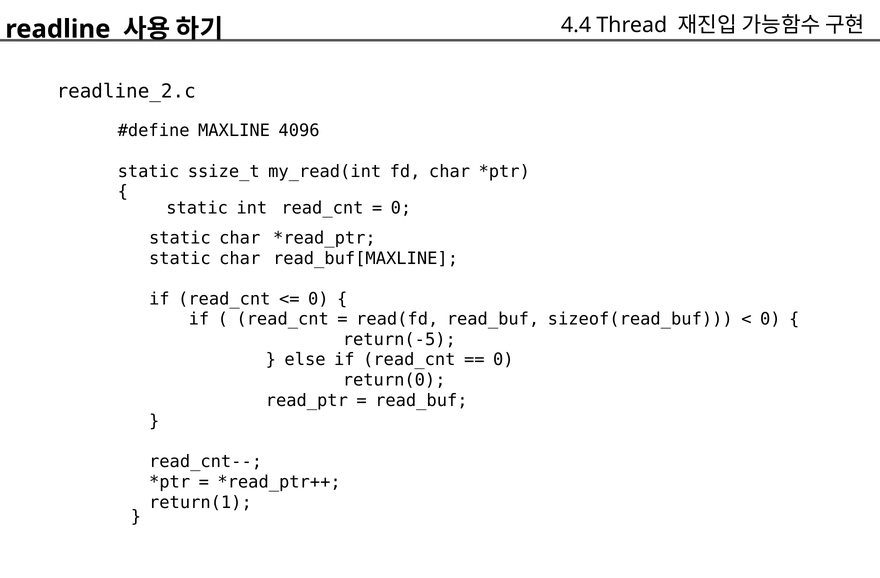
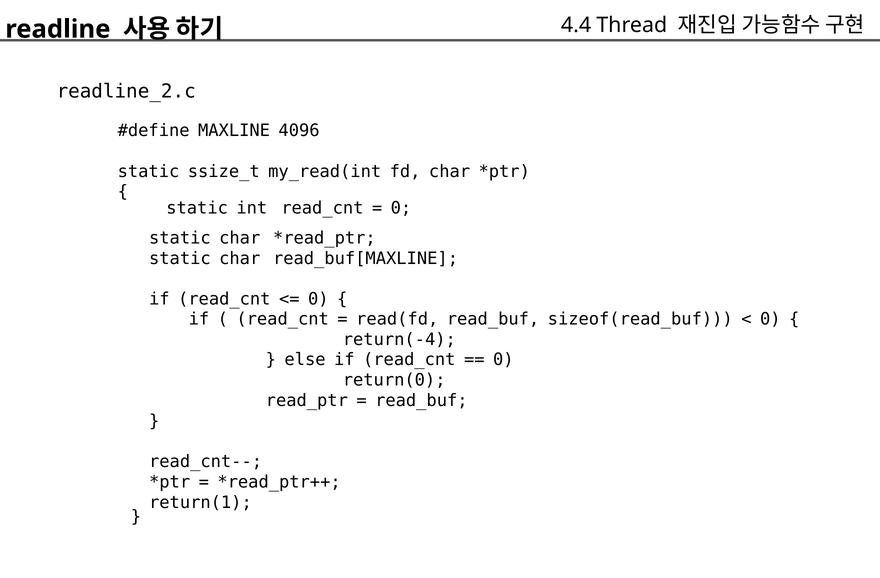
return(-5: return(-5 -> return(-4
